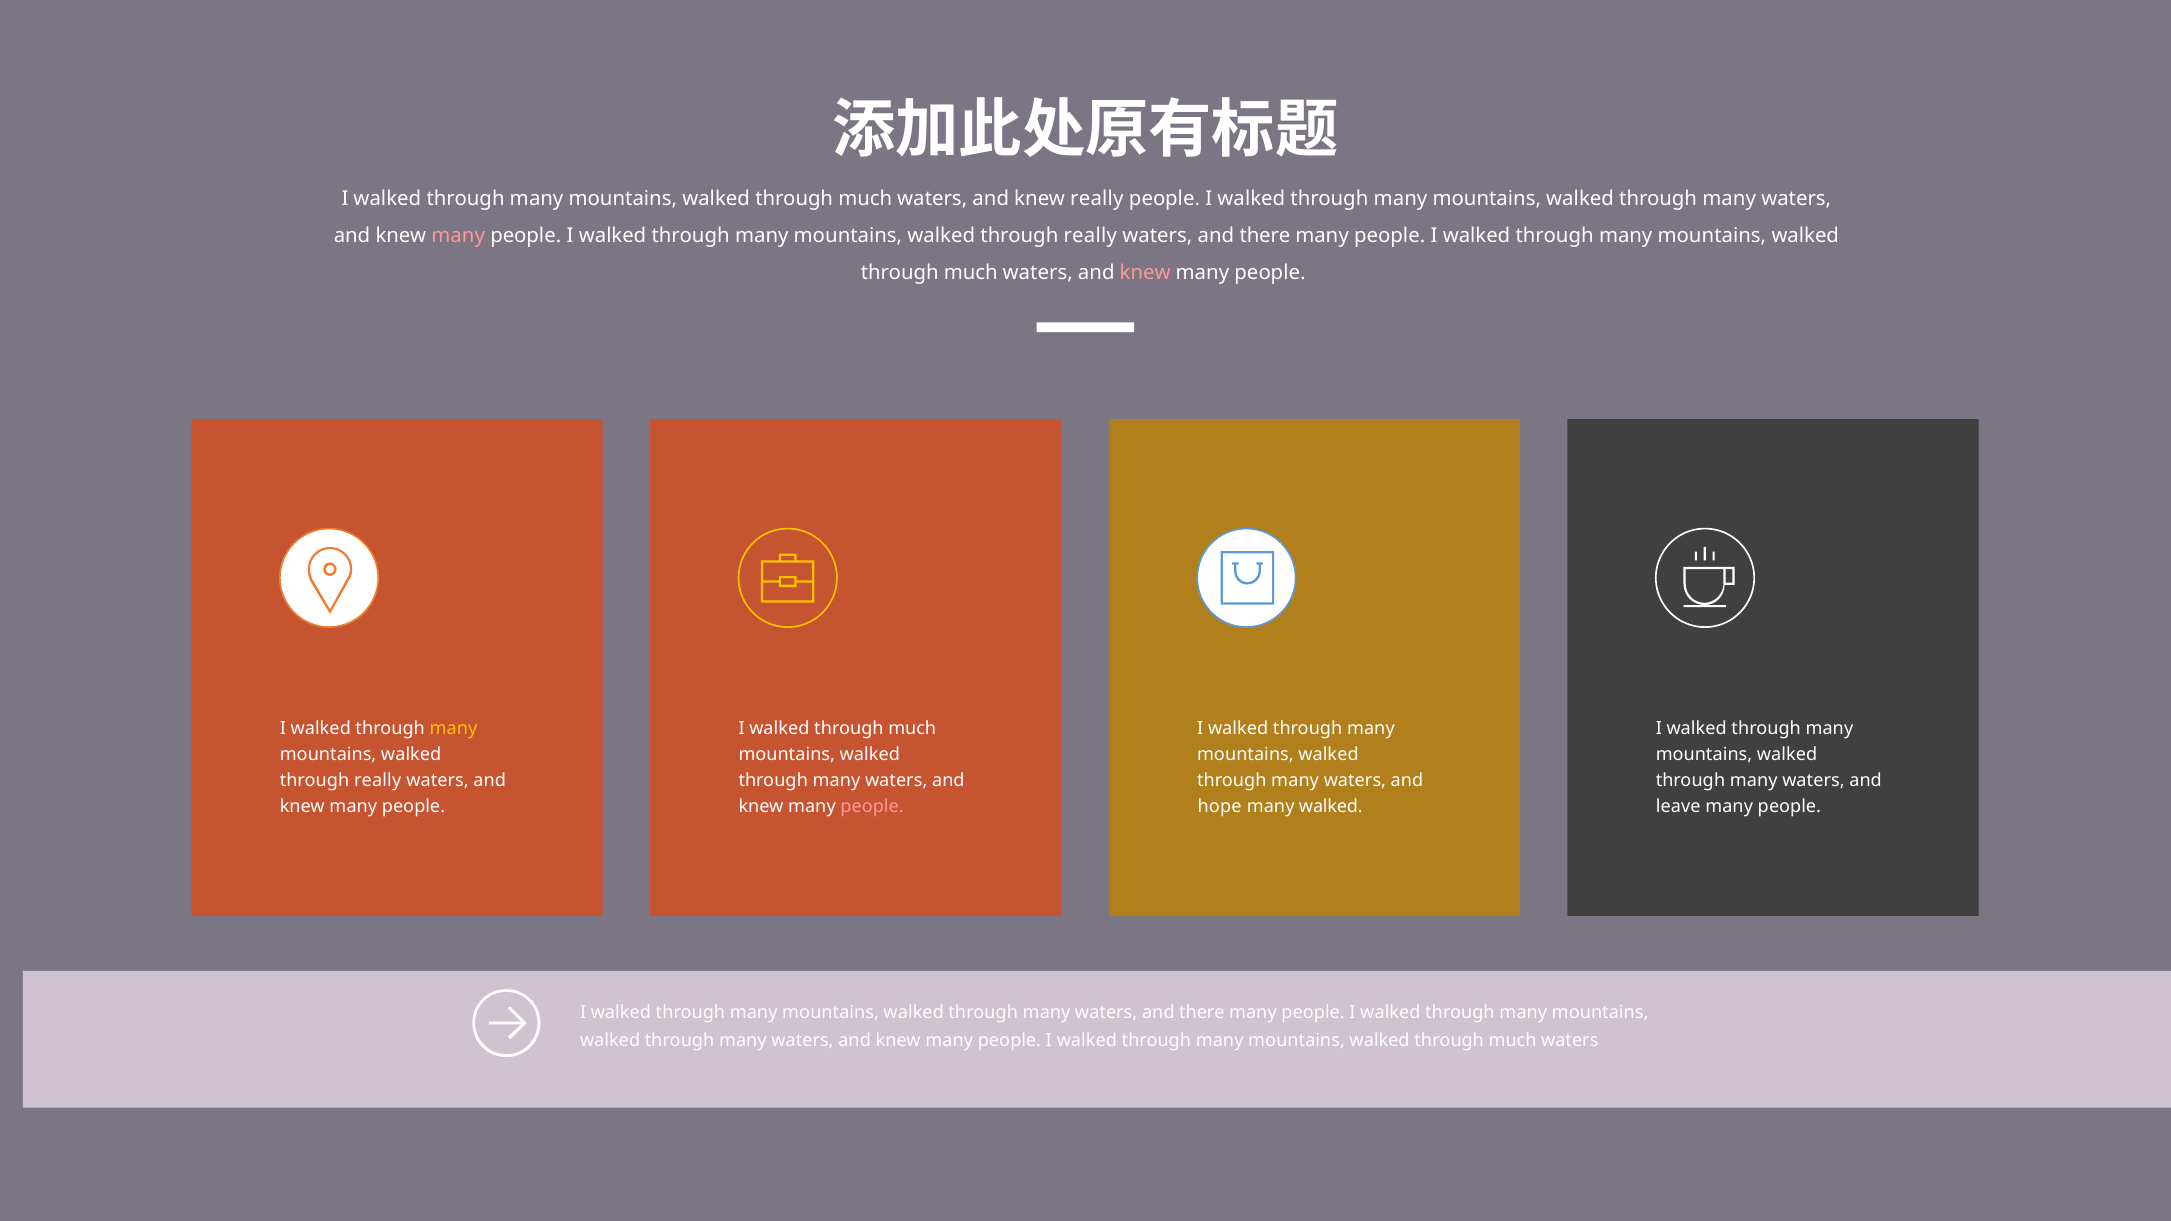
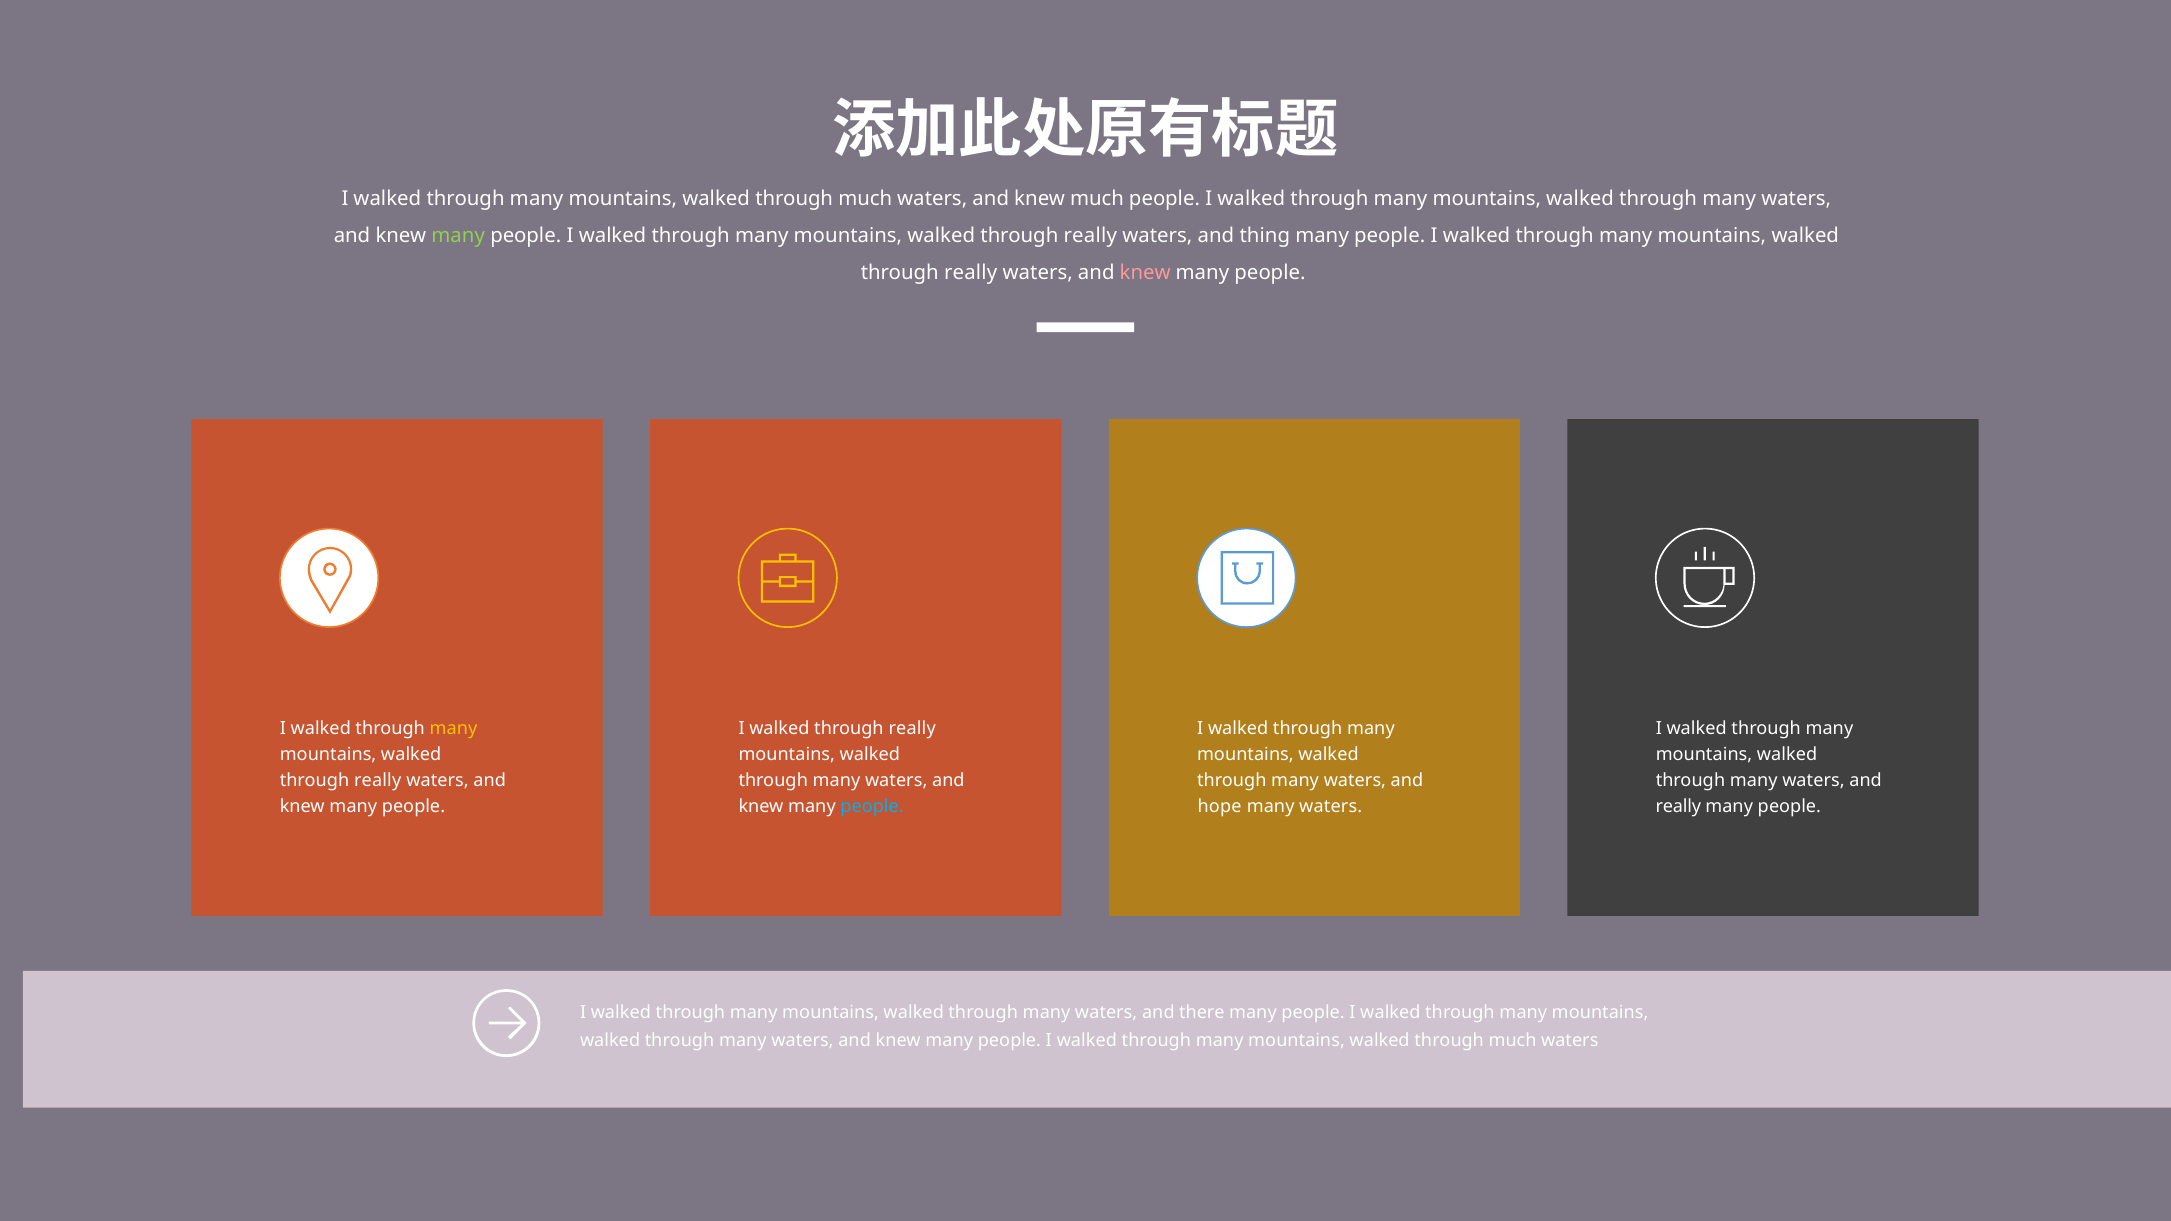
knew really: really -> much
many at (458, 236) colour: pink -> light green
there at (1265, 236): there -> thing
much at (971, 273): much -> really
I walked through much: much -> really
people at (872, 806) colour: pink -> light blue
walked at (1331, 806): walked -> waters
leave at (1678, 806): leave -> really
